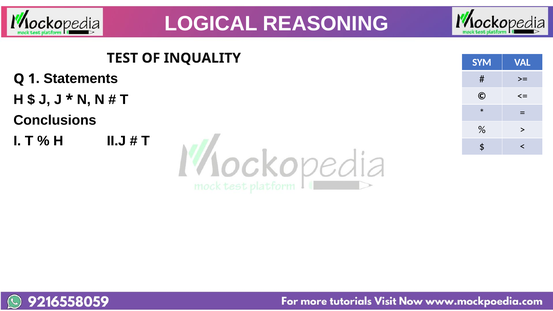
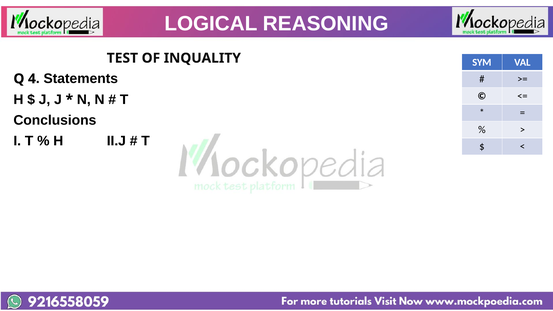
1: 1 -> 4
